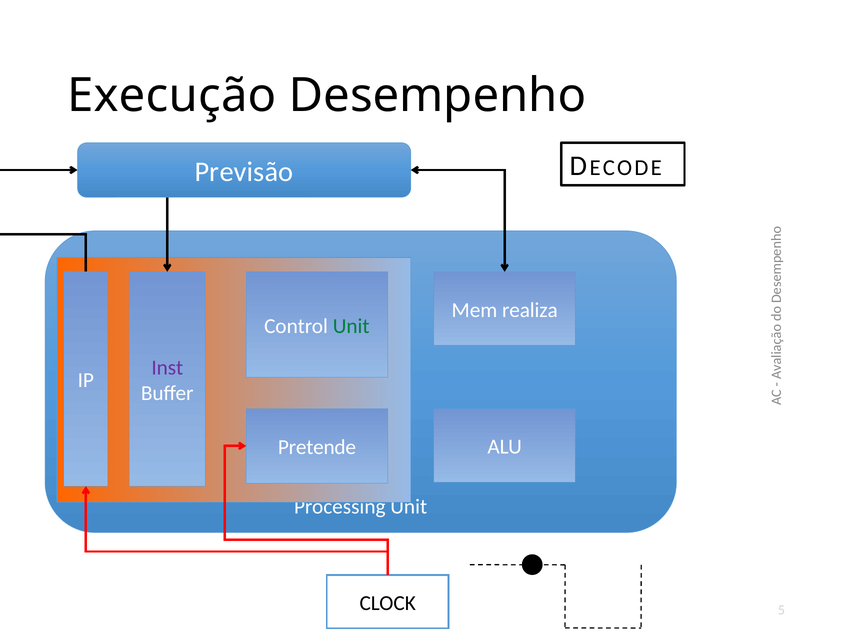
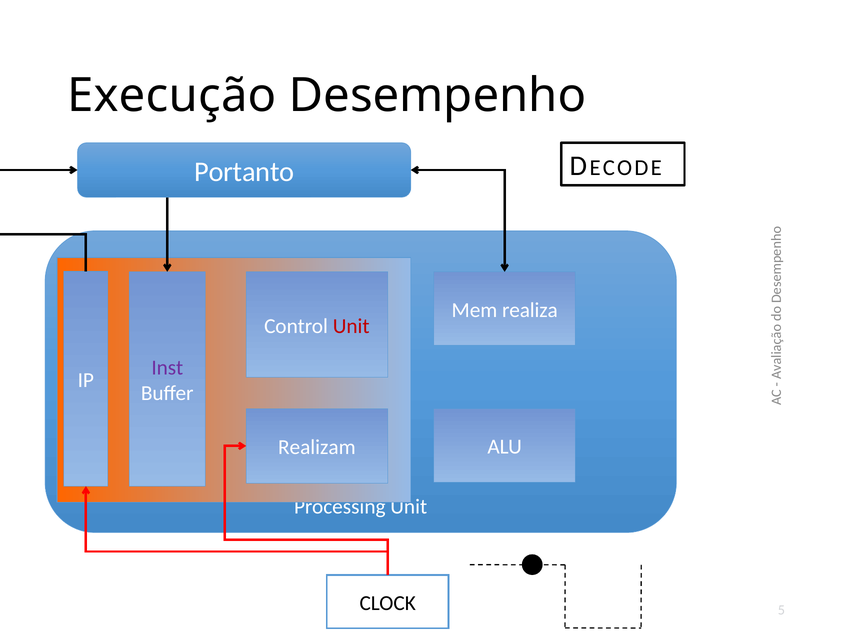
Previsão: Previsão -> Portanto
Unit at (351, 326) colour: green -> red
Pretende: Pretende -> Realizam
